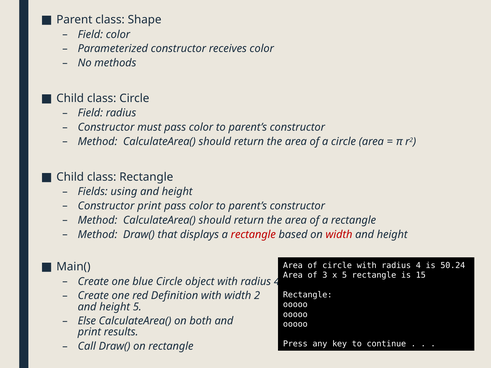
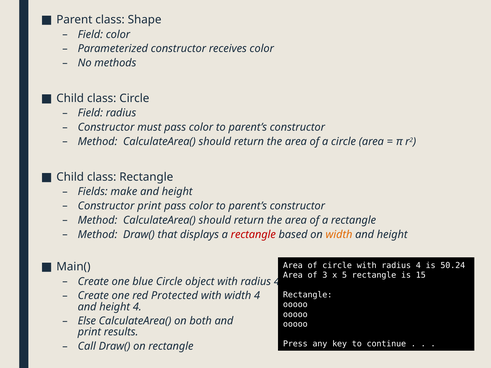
using: using -> make
width at (339, 235) colour: red -> orange
Definition: Definition -> Protected
width 2: 2 -> 4
height 5: 5 -> 4
